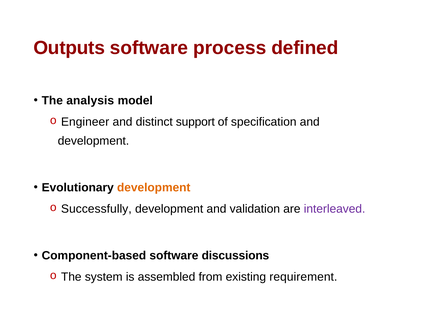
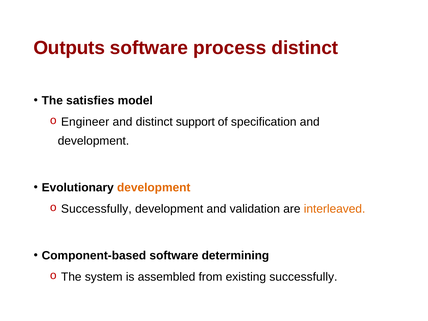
process defined: defined -> distinct
analysis: analysis -> satisfies
interleaved colour: purple -> orange
discussions: discussions -> determining
existing requirement: requirement -> successfully
